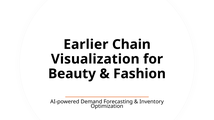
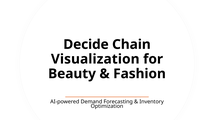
Earlier: Earlier -> Decide
